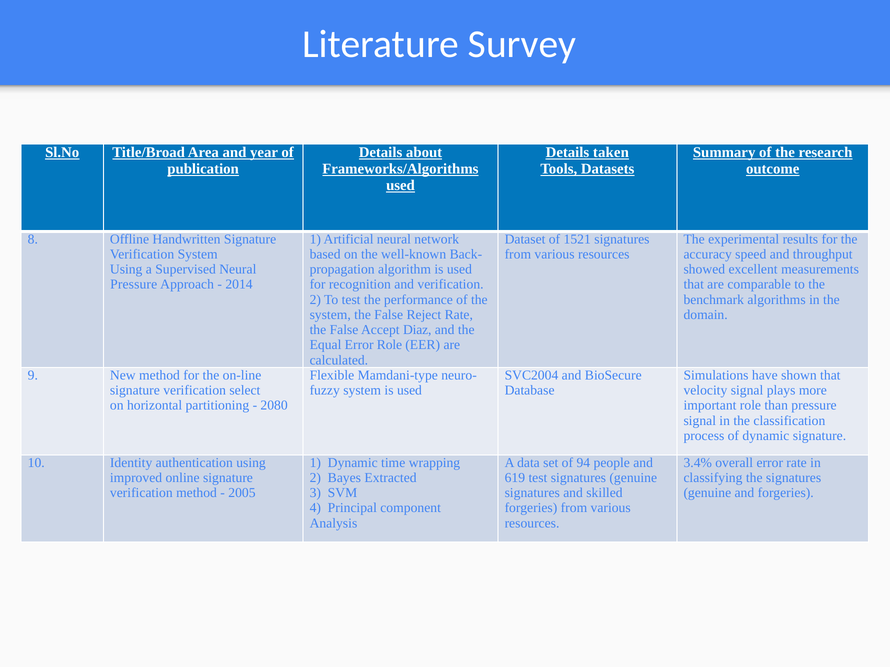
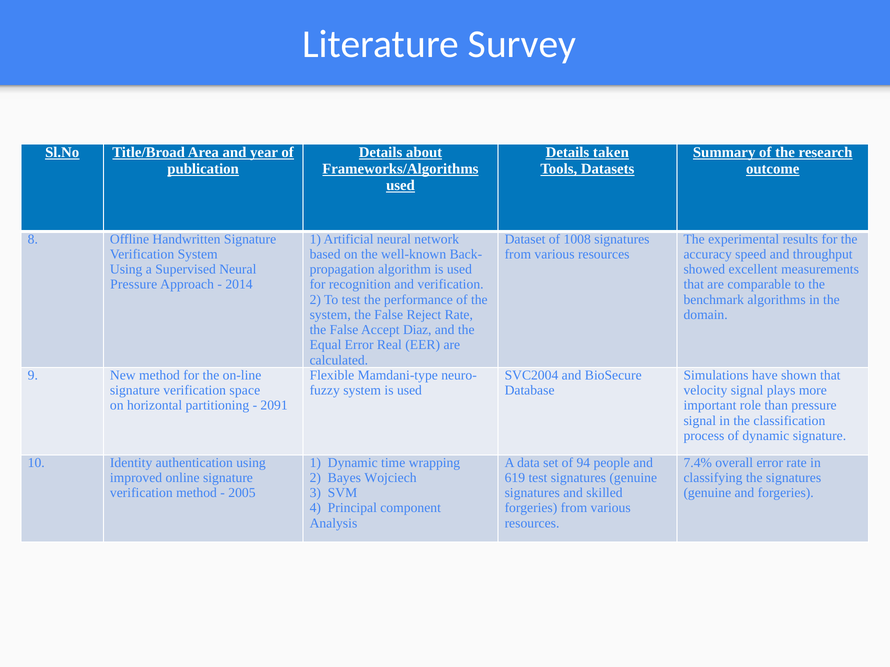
1521: 1521 -> 1008
Error Role: Role -> Real
select: select -> space
2080: 2080 -> 2091
3.4%: 3.4% -> 7.4%
Extracted: Extracted -> Wojciech
